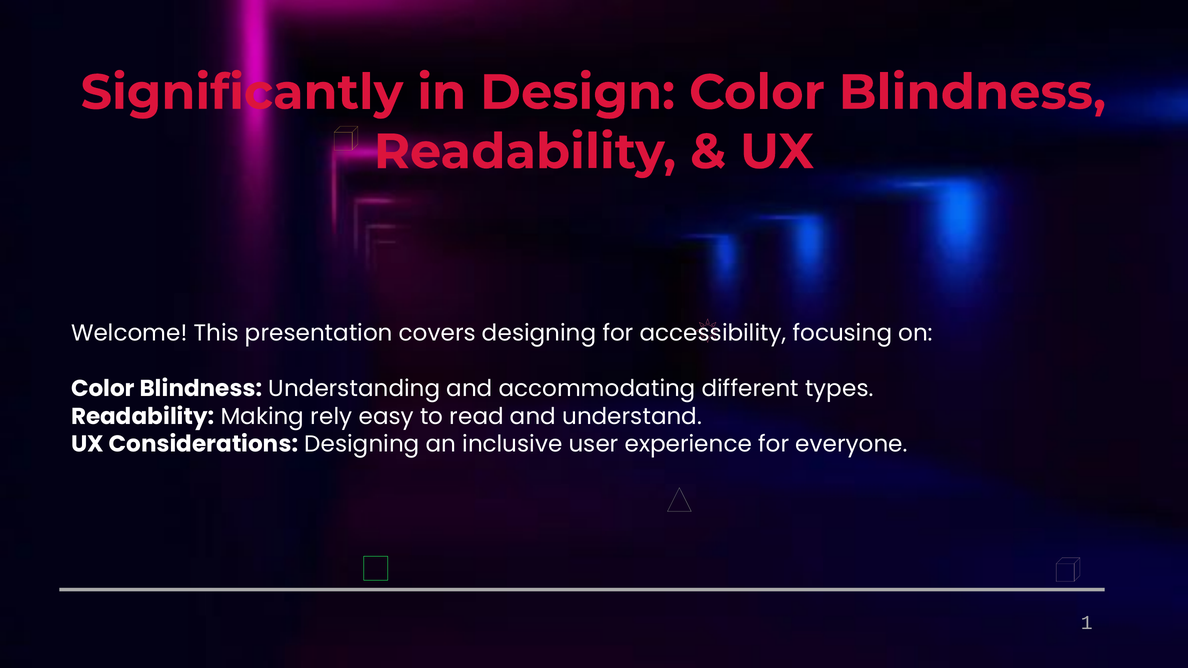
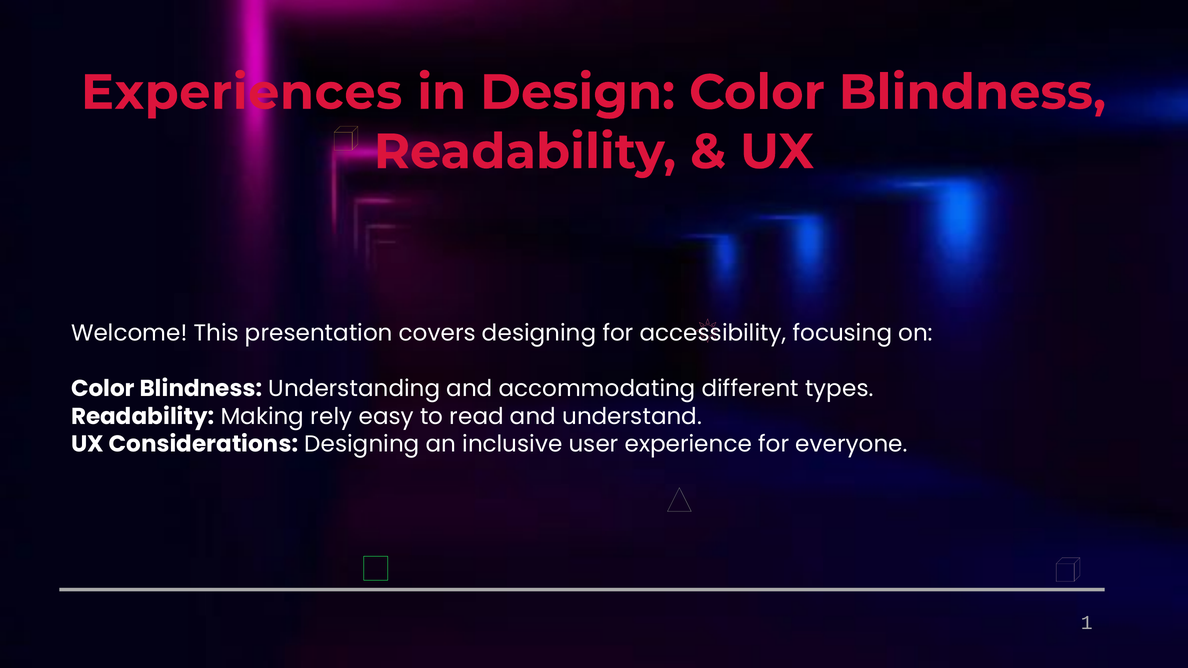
Significantly: Significantly -> Experiences
